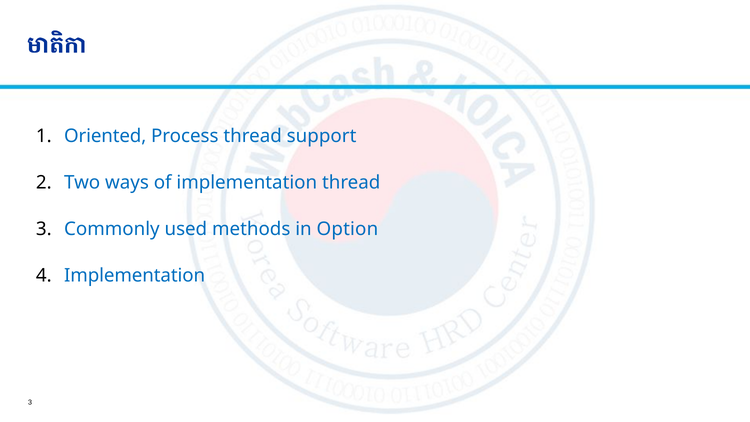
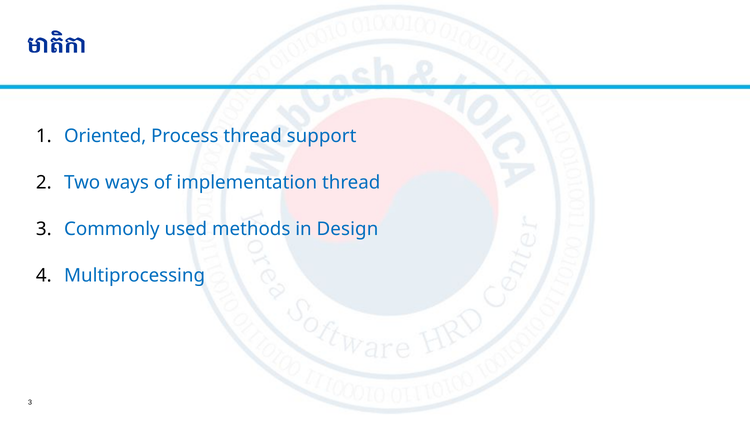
Option: Option -> Design
Implementation at (135, 276): Implementation -> Multiprocessing
